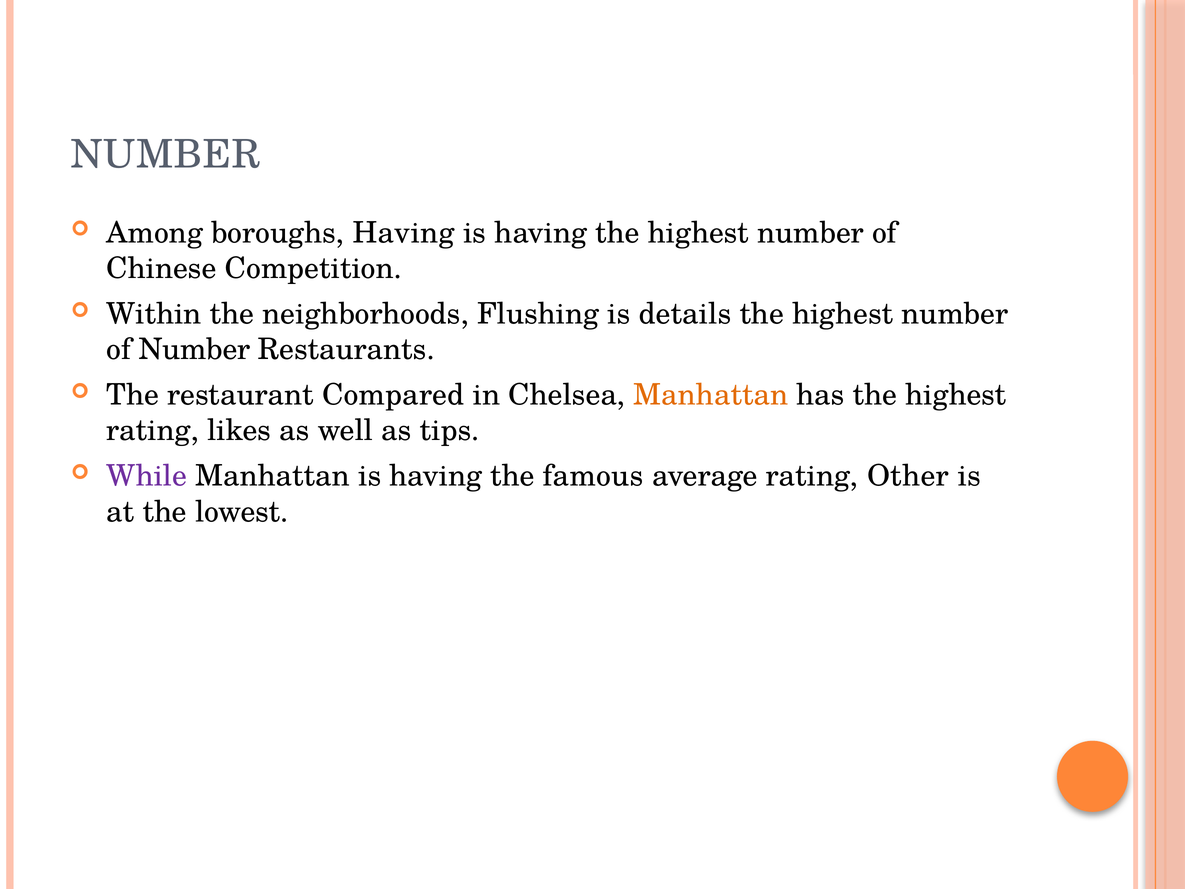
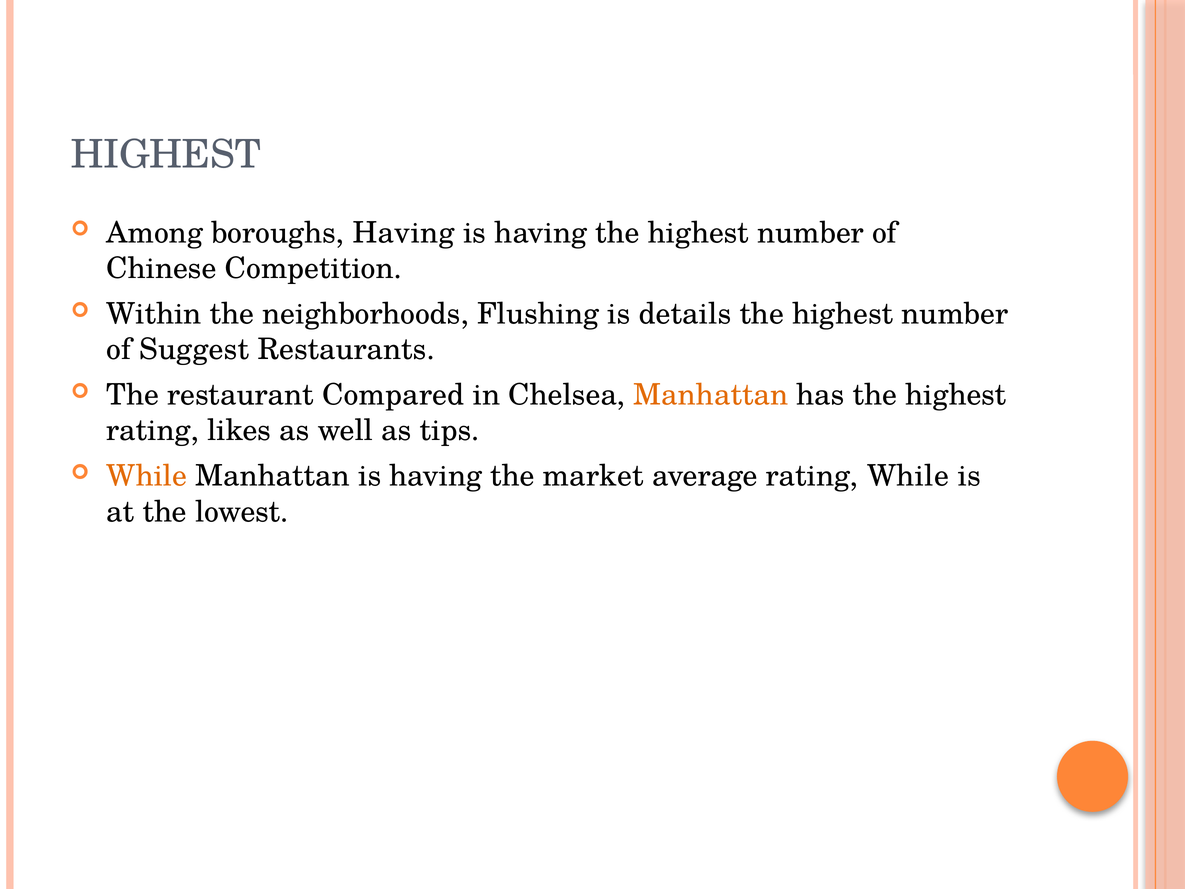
NUMBER at (165, 155): NUMBER -> HIGHEST
of Number: Number -> Suggest
While at (147, 476) colour: purple -> orange
famous: famous -> market
rating Other: Other -> While
